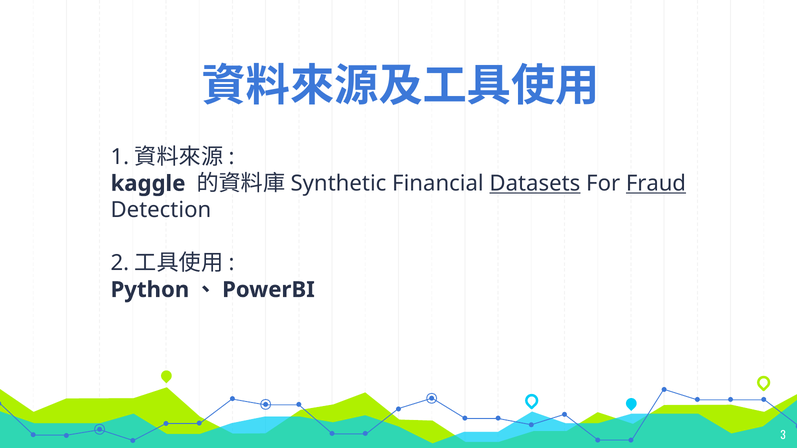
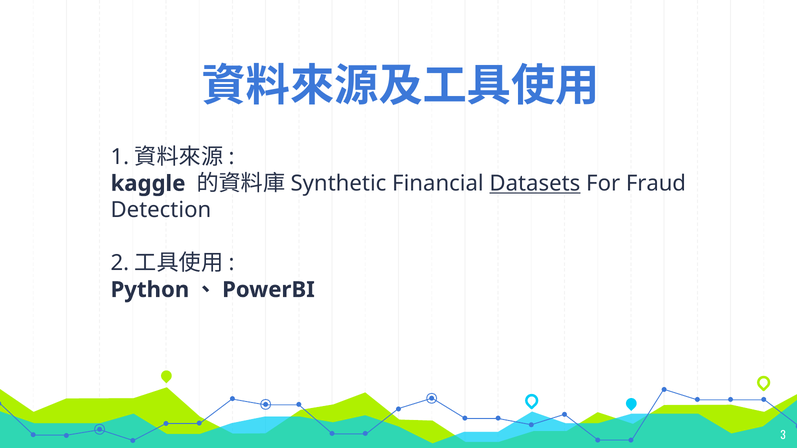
Fraud underline: present -> none
